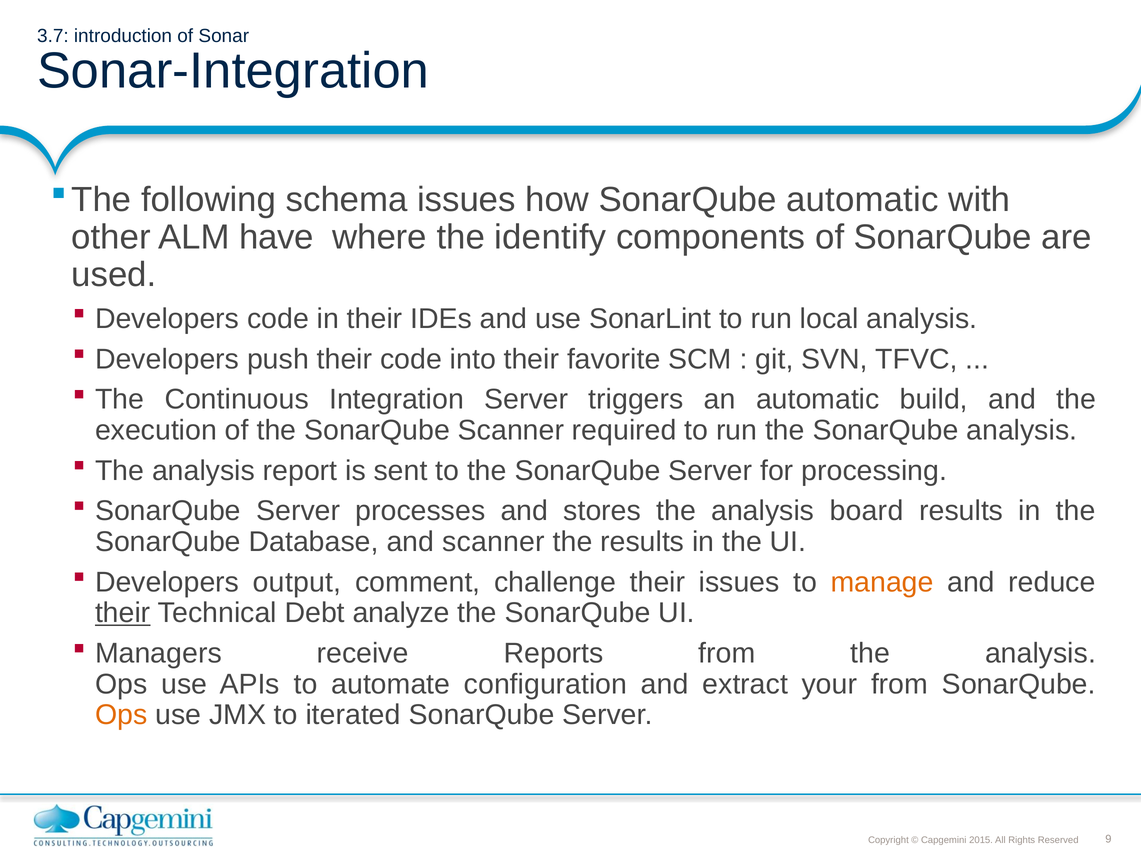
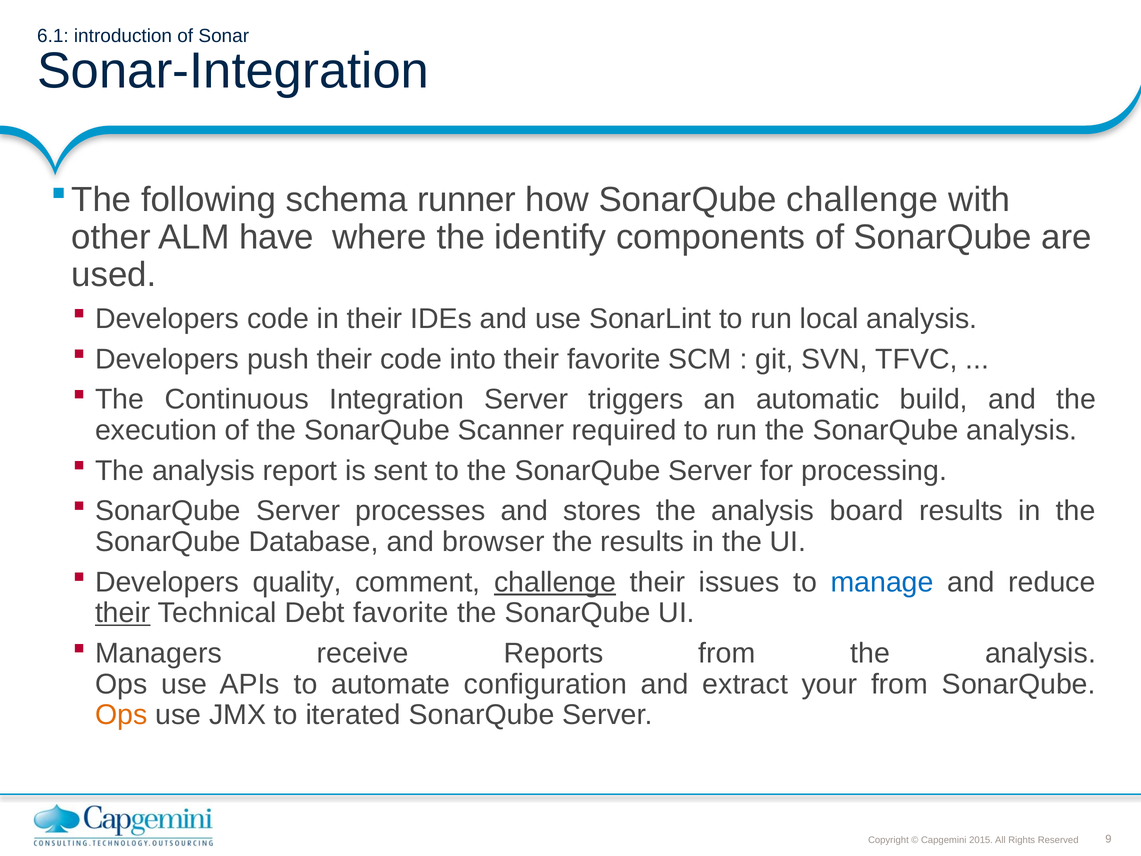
3.7: 3.7 -> 6.1
schema issues: issues -> runner
SonarQube automatic: automatic -> challenge
and scanner: scanner -> browser
output: output -> quality
challenge at (555, 582) underline: none -> present
manage colour: orange -> blue
Debt analyze: analyze -> favorite
